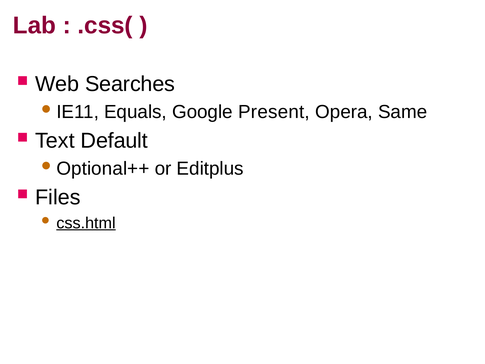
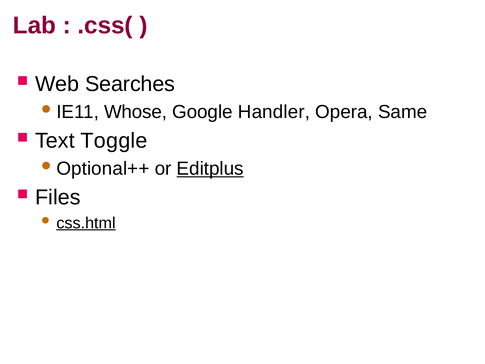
Equals: Equals -> Whose
Present: Present -> Handler
Default: Default -> Toggle
Editplus underline: none -> present
